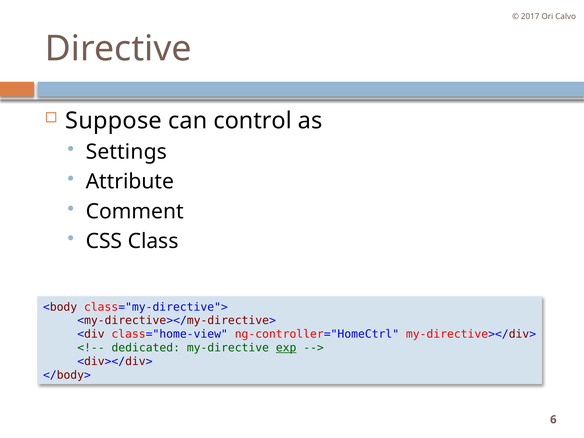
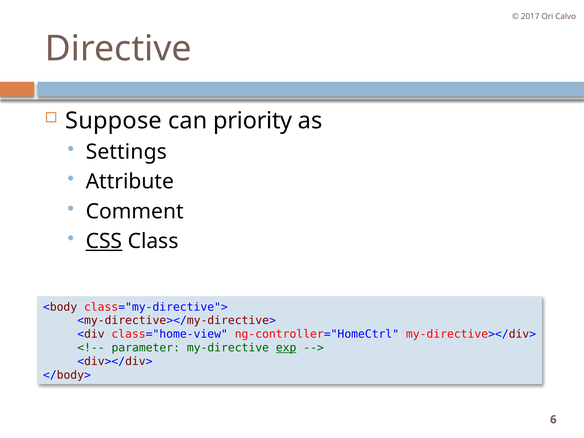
control: control -> priority
CSS underline: none -> present
dedicated: dedicated -> parameter
